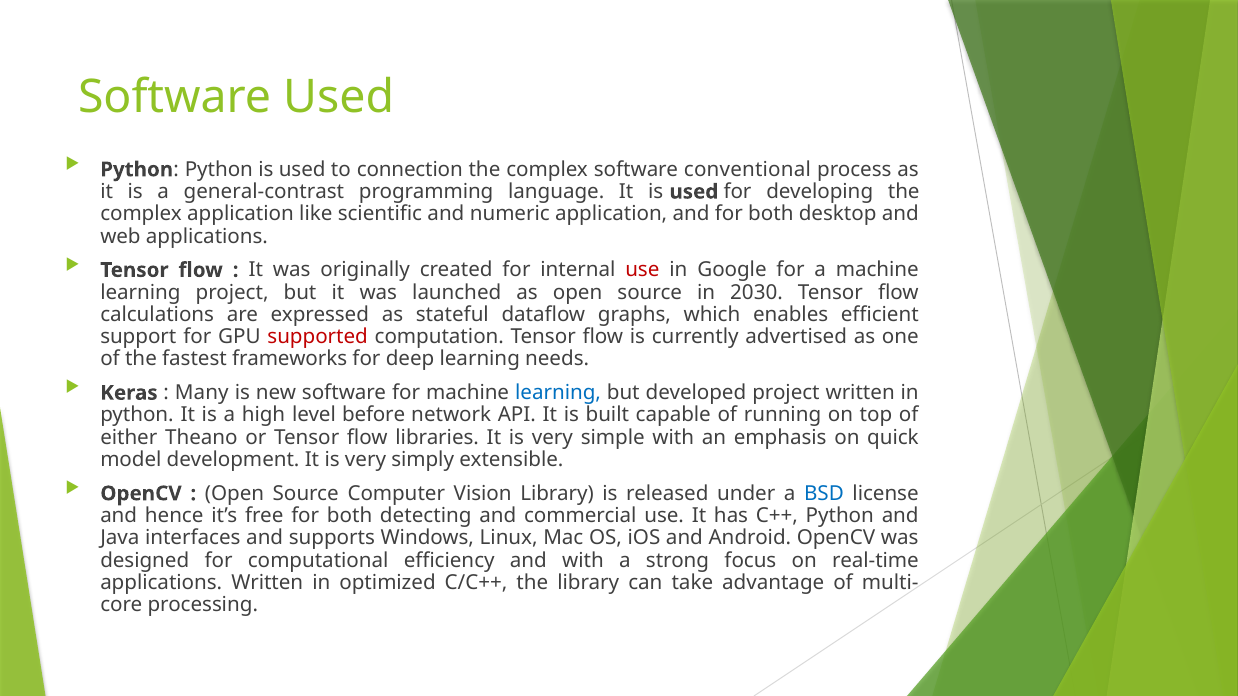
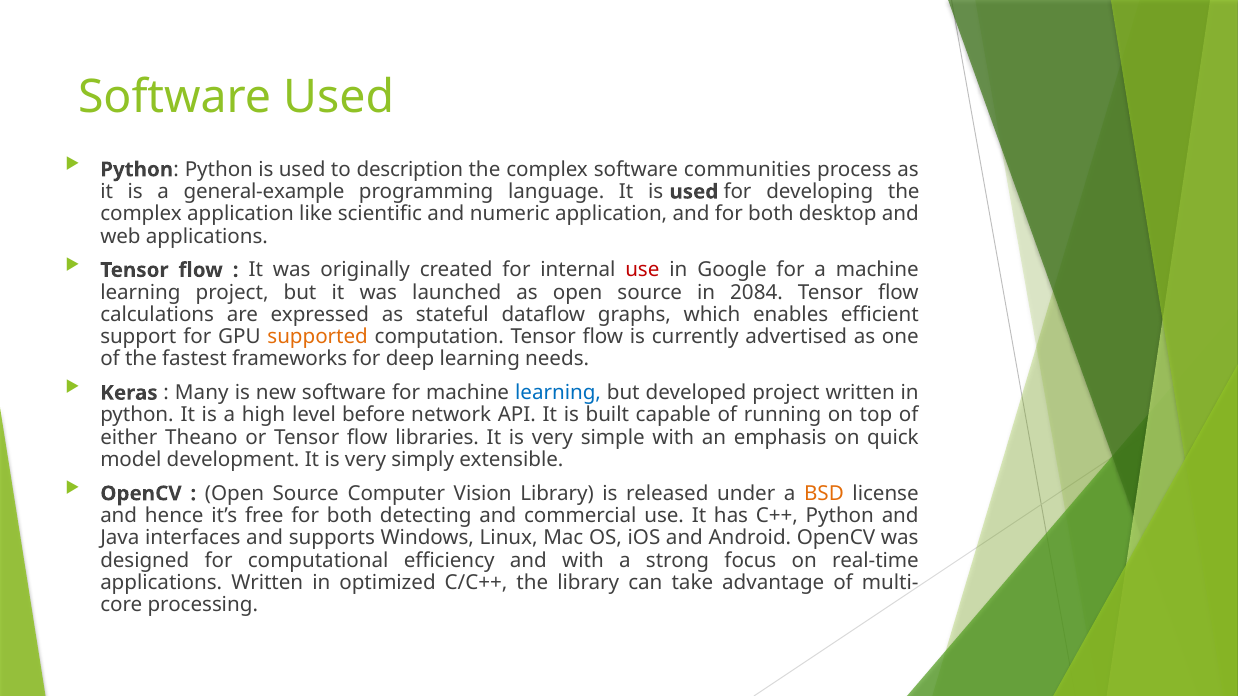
connection: connection -> description
conventional: conventional -> communities
general-contrast: general-contrast -> general-example
2030: 2030 -> 2084
supported colour: red -> orange
BSD colour: blue -> orange
